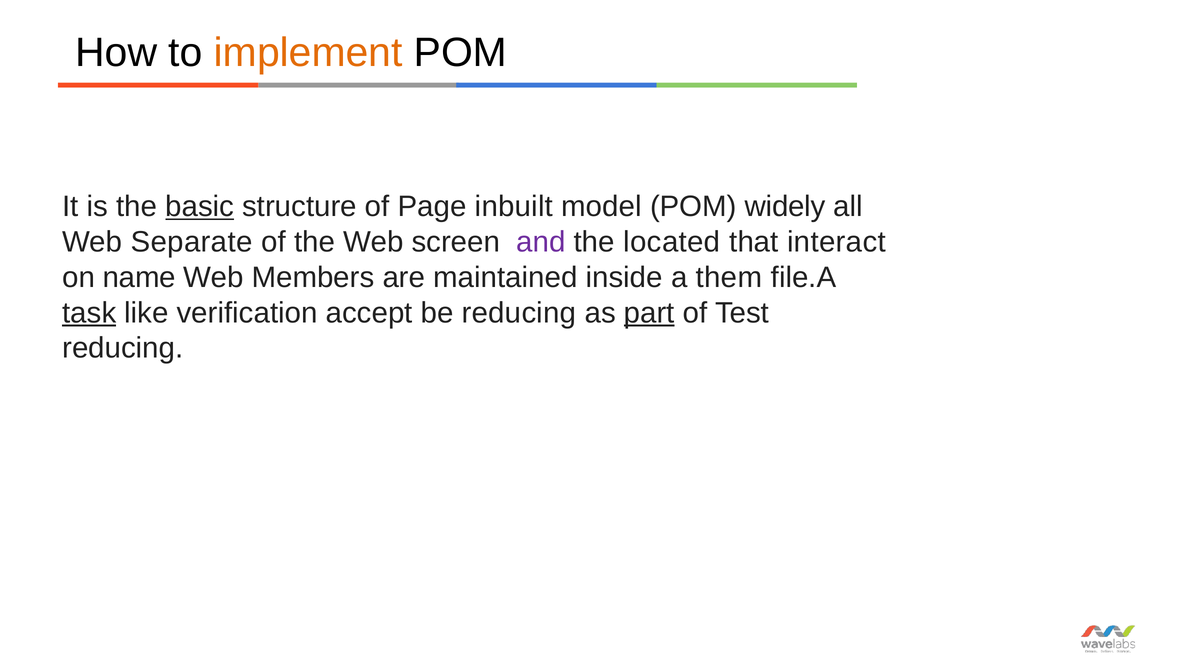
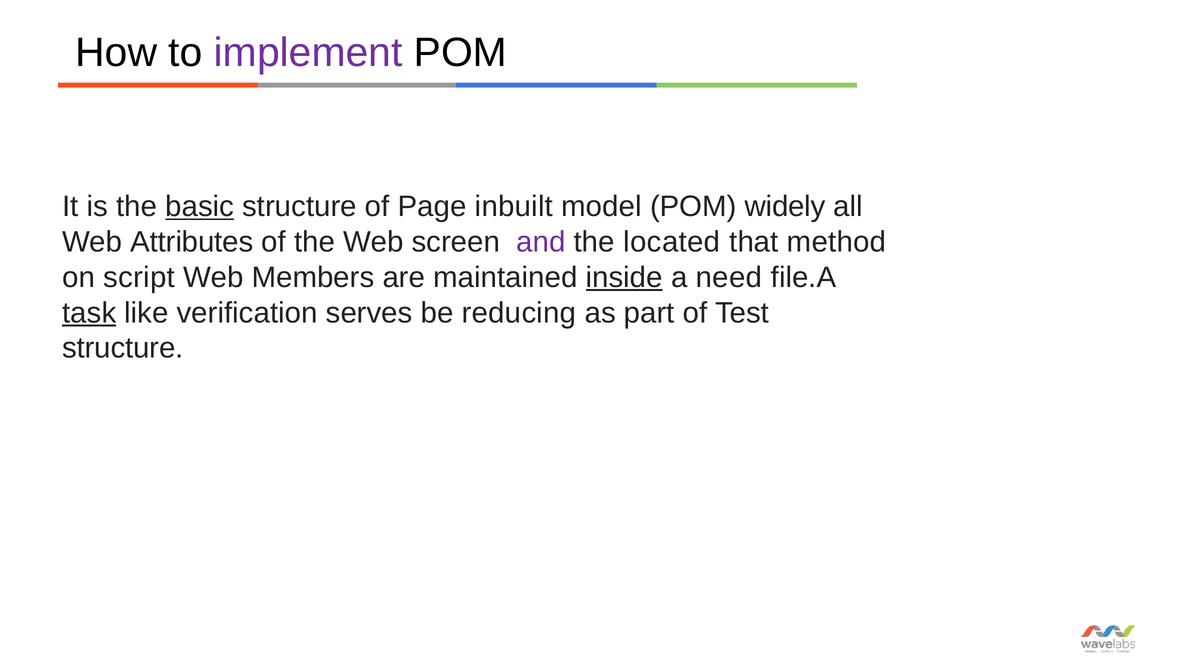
implement colour: orange -> purple
Separate: Separate -> Attributes
interact: interact -> method
name: name -> script
inside underline: none -> present
them: them -> need
accept: accept -> serves
part underline: present -> none
reducing at (123, 348): reducing -> structure
